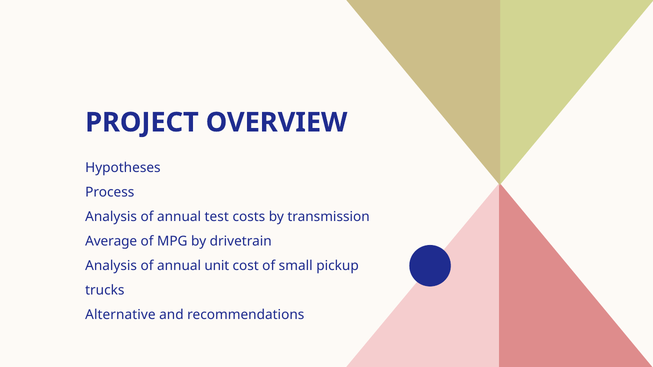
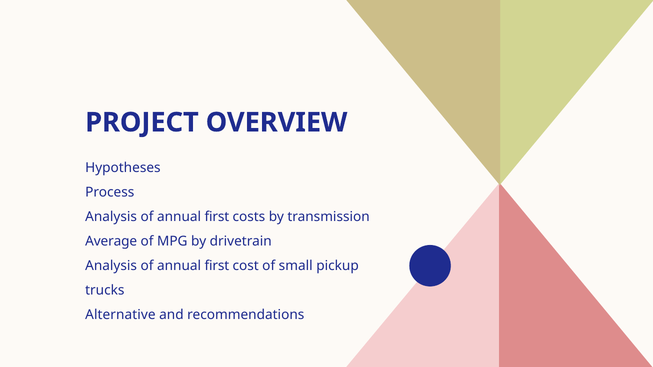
test at (217, 217): test -> first
unit at (217, 266): unit -> first
